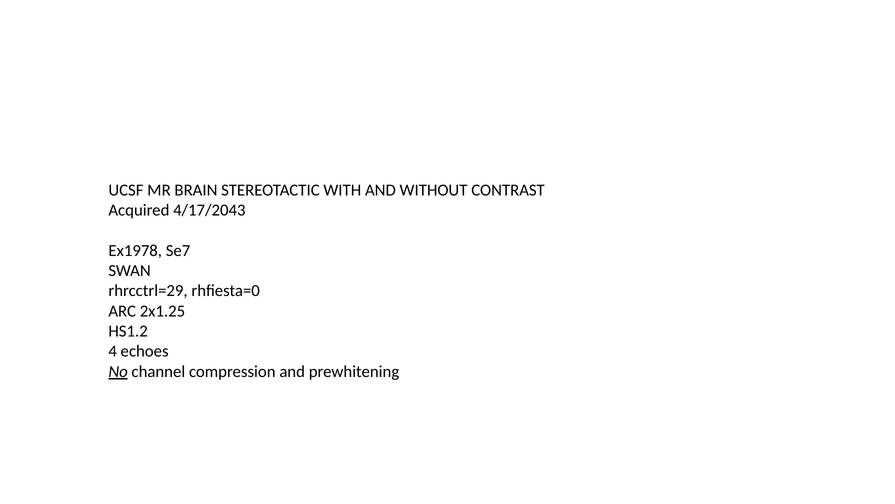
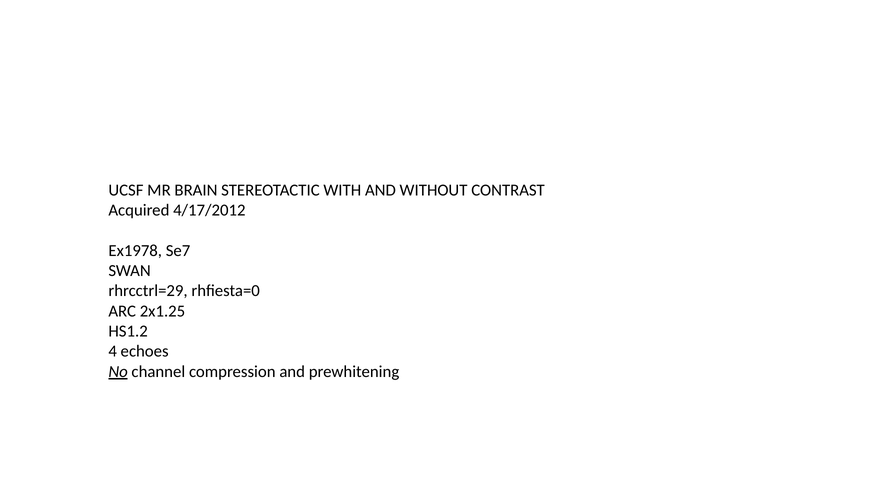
4/17/2043: 4/17/2043 -> 4/17/2012
